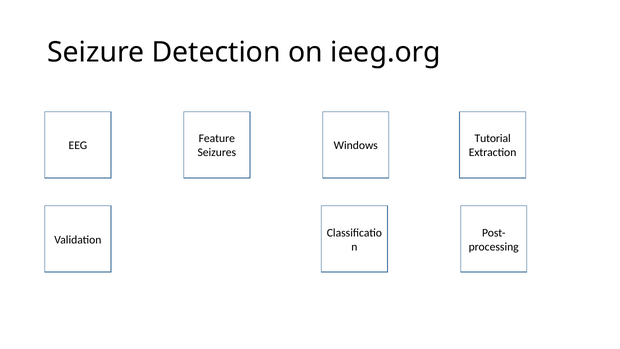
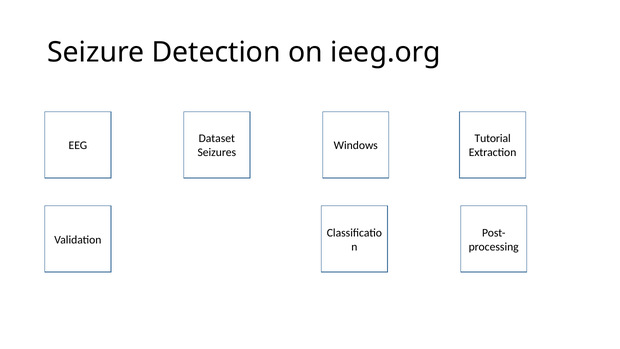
Feature: Feature -> Dataset
